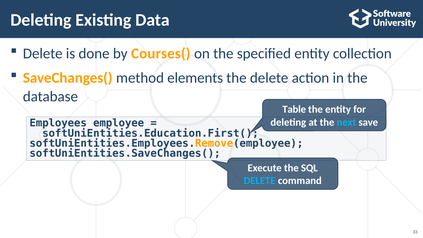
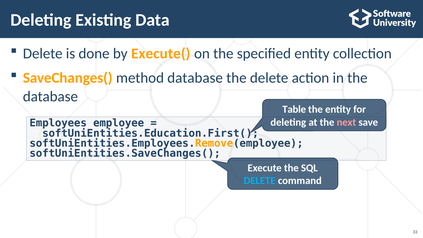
Courses(: Courses( -> Execute(
method elements: elements -> database
next colour: light blue -> pink
